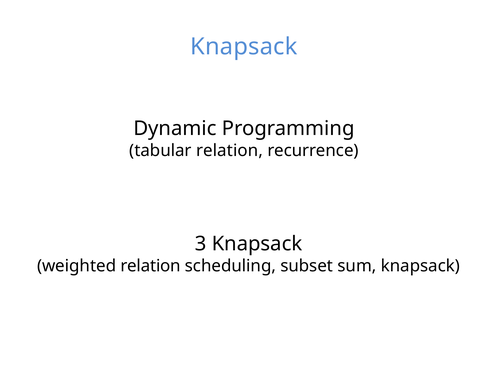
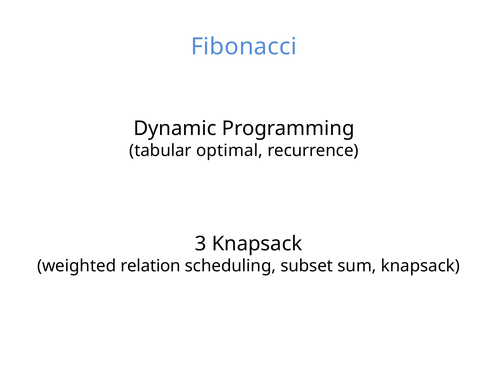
Knapsack at (244, 47): Knapsack -> Fibonacci
tabular relation: relation -> optimal
